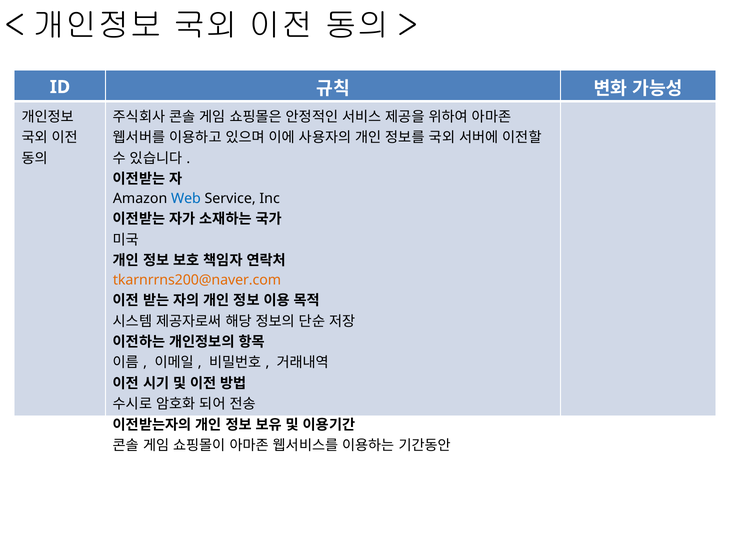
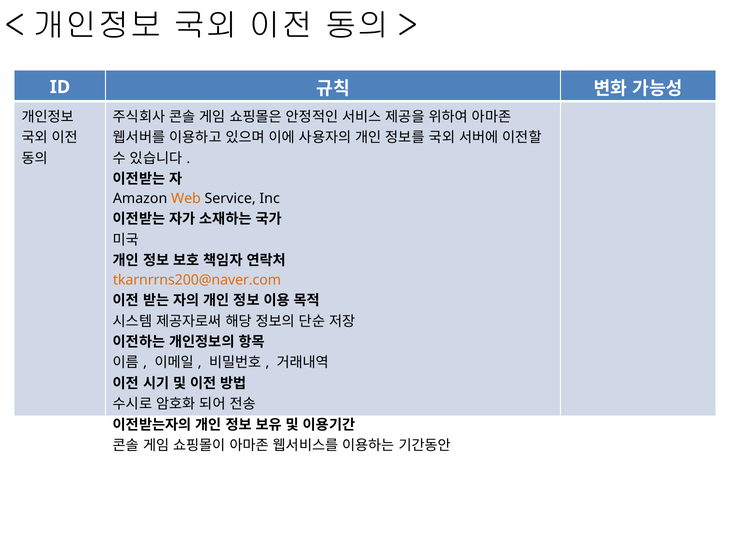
Web colour: blue -> orange
